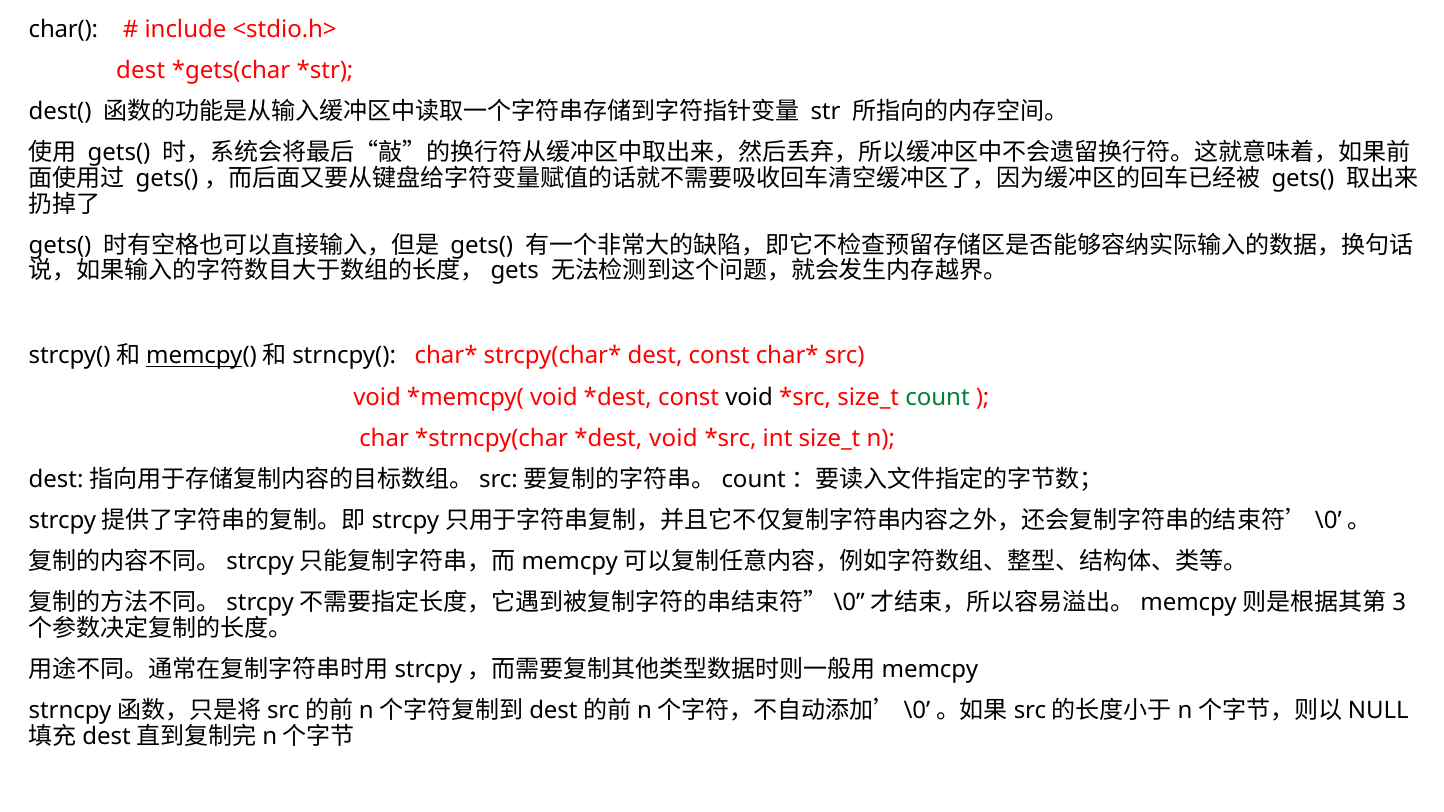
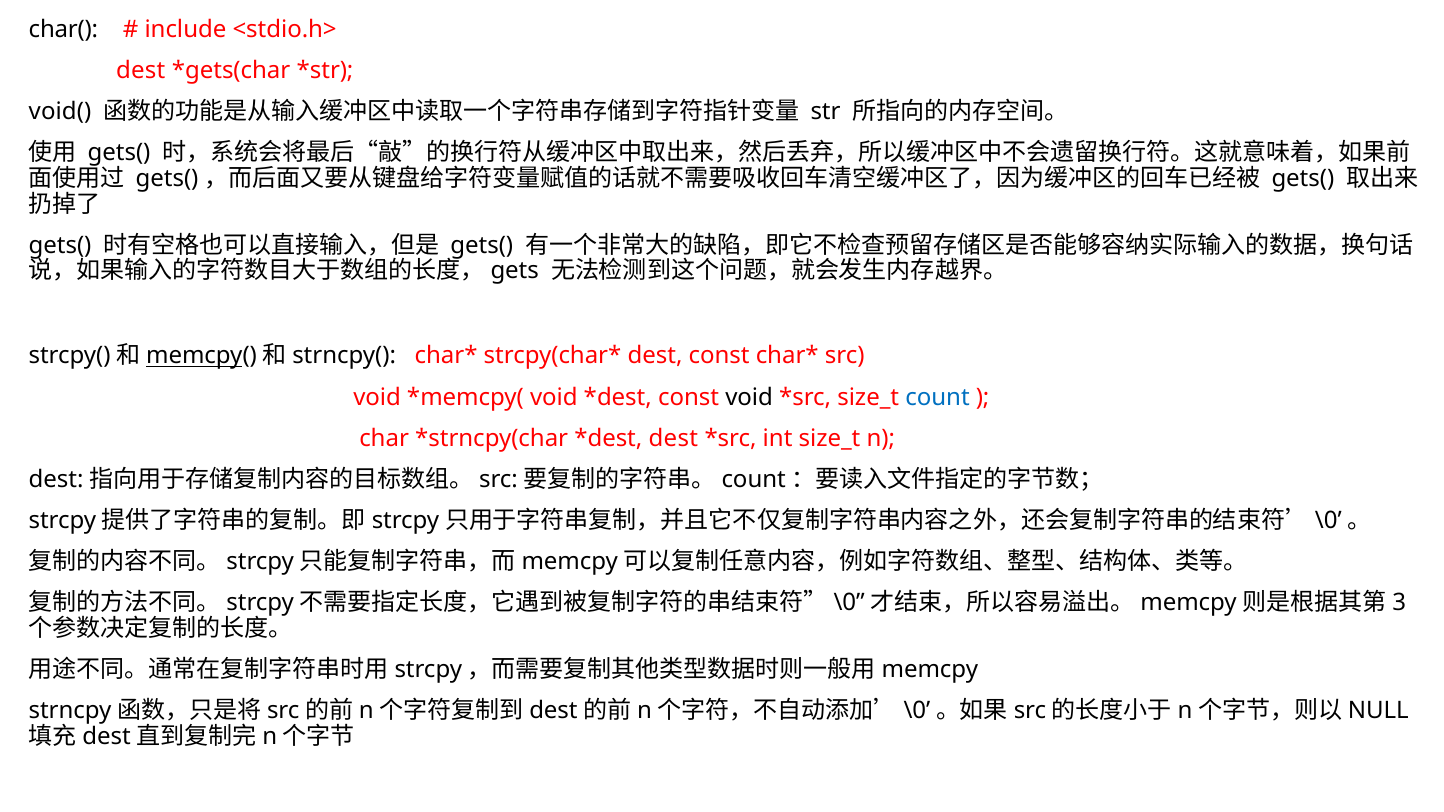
dest(: dest( -> void(
count colour: green -> blue
void at (673, 439): void -> dest
